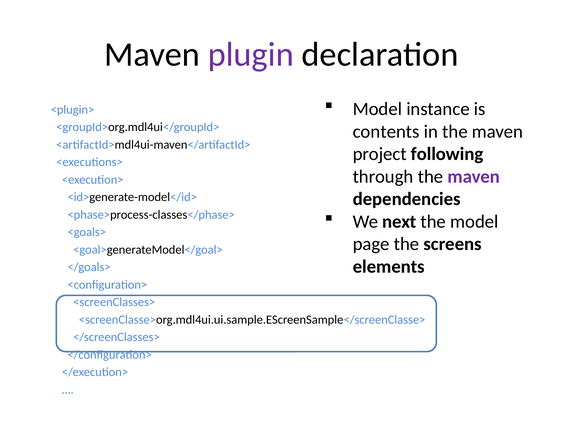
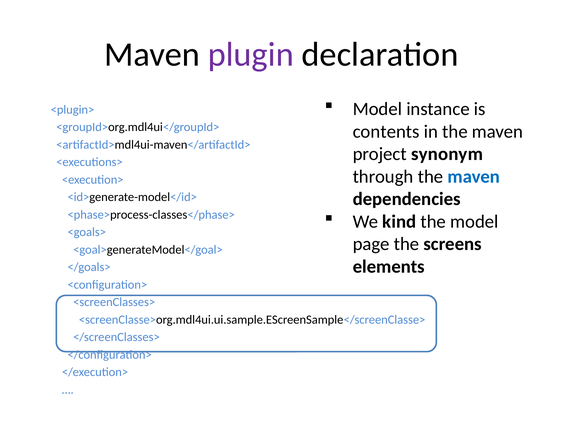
following: following -> synonym
maven at (474, 177) colour: purple -> blue
next: next -> kind
